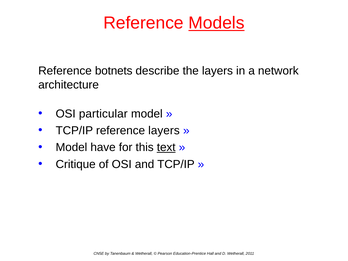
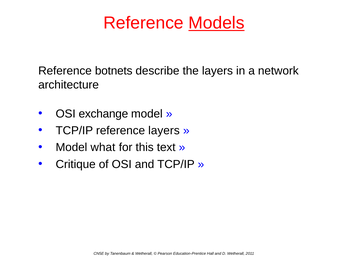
particular: particular -> exchange
have: have -> what
text underline: present -> none
